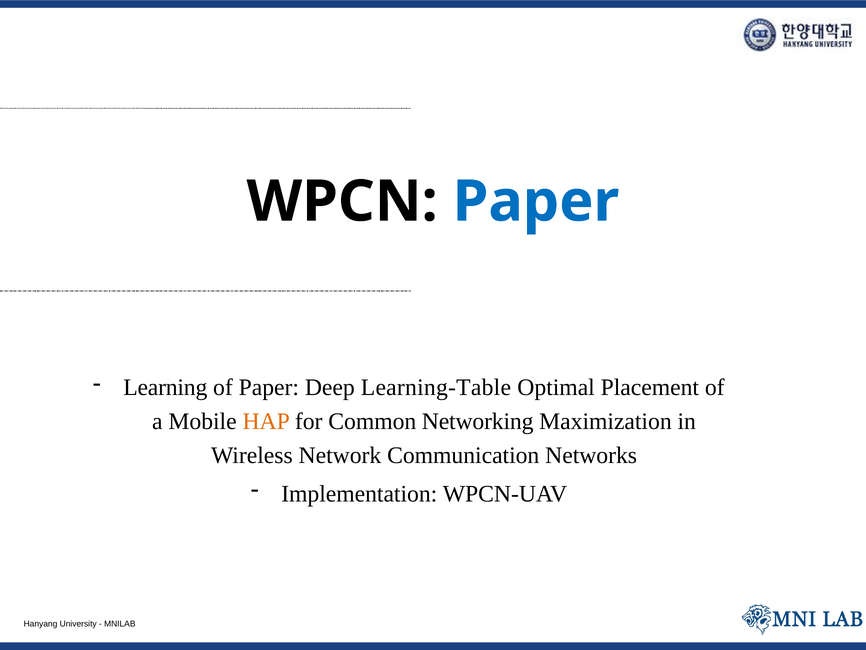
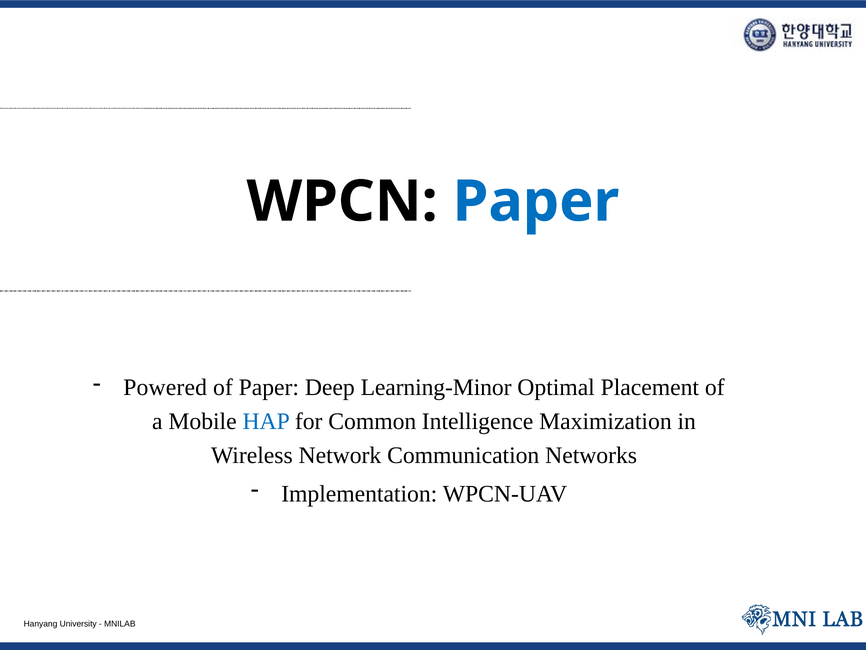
Learning: Learning -> Powered
Learning-Table: Learning-Table -> Learning-Minor
HAP colour: orange -> blue
Networking: Networking -> Intelligence
